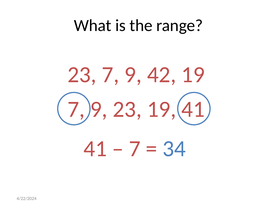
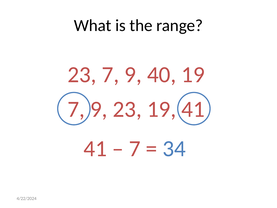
42: 42 -> 40
